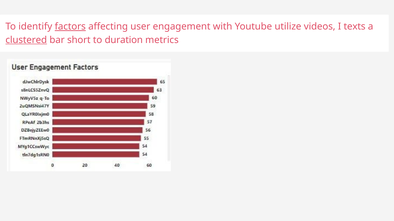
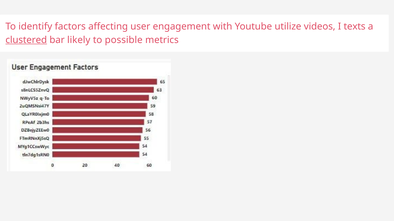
factors underline: present -> none
short: short -> likely
duration: duration -> possible
